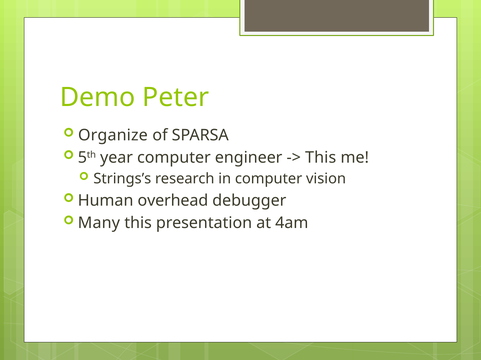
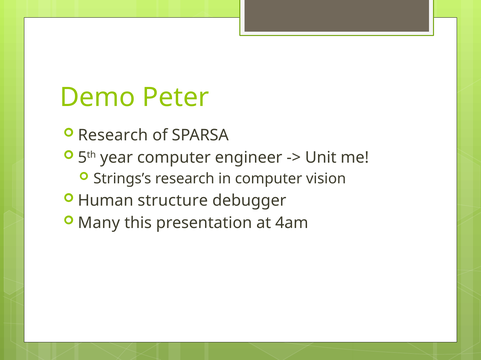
Organize at (113, 135): Organize -> Research
This at (321, 158): This -> Unit
overhead: overhead -> structure
